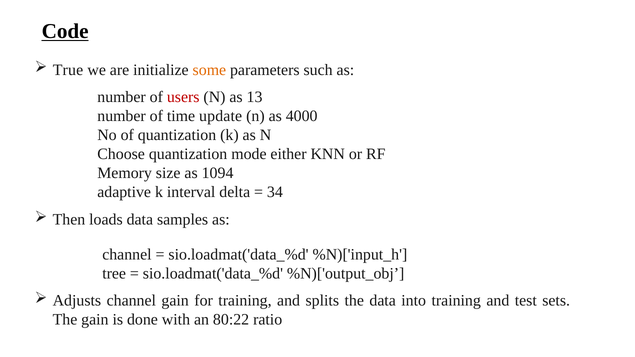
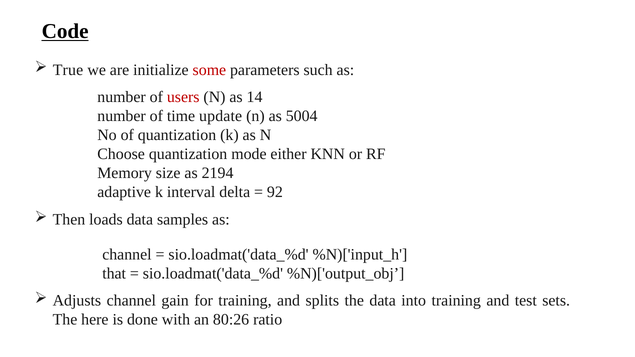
some colour: orange -> red
13: 13 -> 14
4000: 4000 -> 5004
1094: 1094 -> 2194
34: 34 -> 92
tree: tree -> that
The gain: gain -> here
80:22: 80:22 -> 80:26
